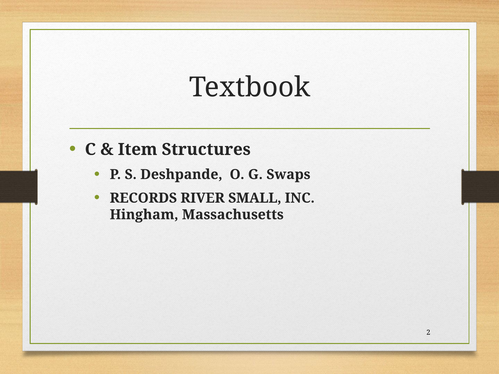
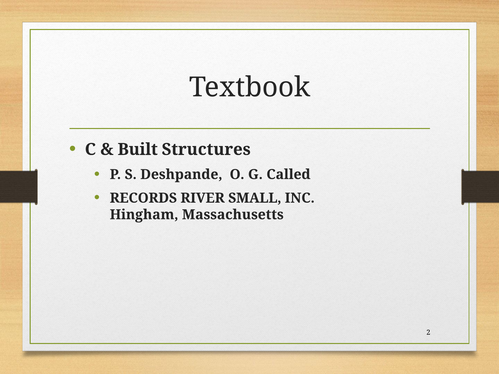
Item: Item -> Built
Swaps: Swaps -> Called
